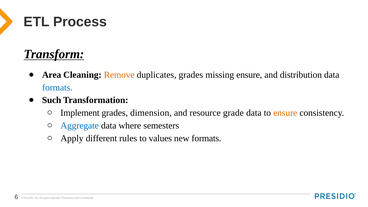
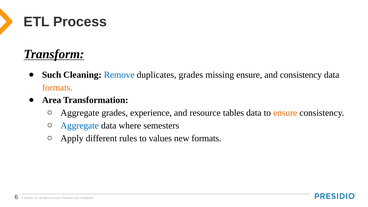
Area: Area -> Such
Remove colour: orange -> blue
and distribution: distribution -> consistency
formats at (57, 88) colour: blue -> orange
Such: Such -> Area
Implement at (80, 113): Implement -> Aggregate
dimension: dimension -> experience
grade: grade -> tables
